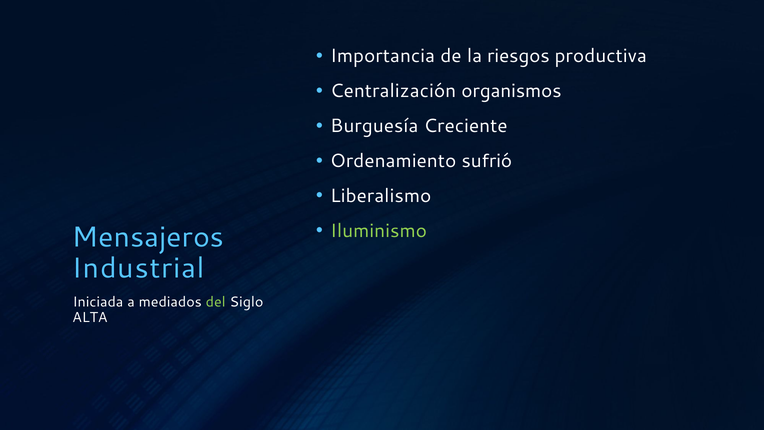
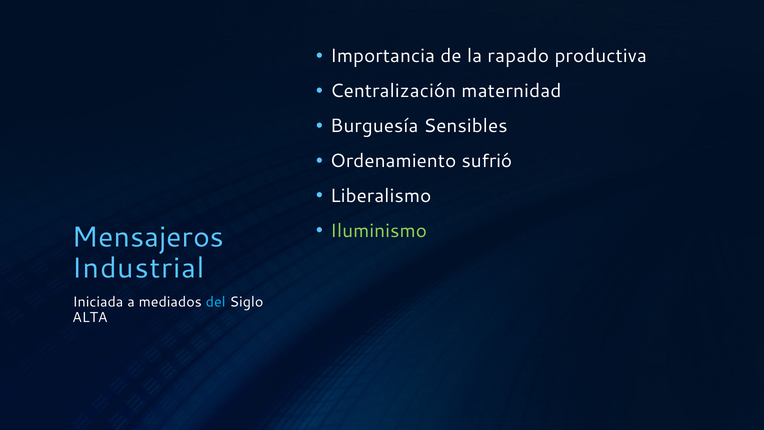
riesgos: riesgos -> rapado
organismos: organismos -> maternidad
Creciente: Creciente -> Sensibles
del colour: light green -> light blue
